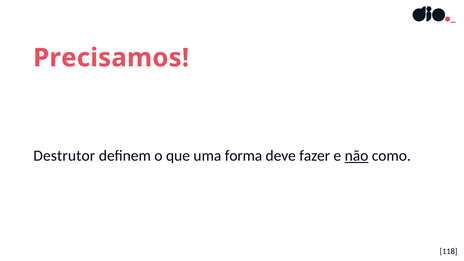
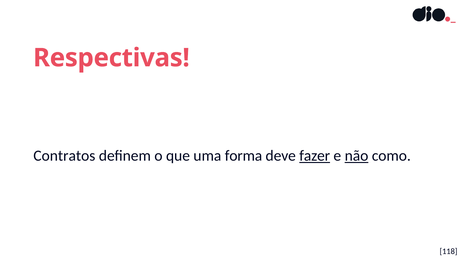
Precisamos: Precisamos -> Respectivas
Destrutor: Destrutor -> Contratos
fazer underline: none -> present
